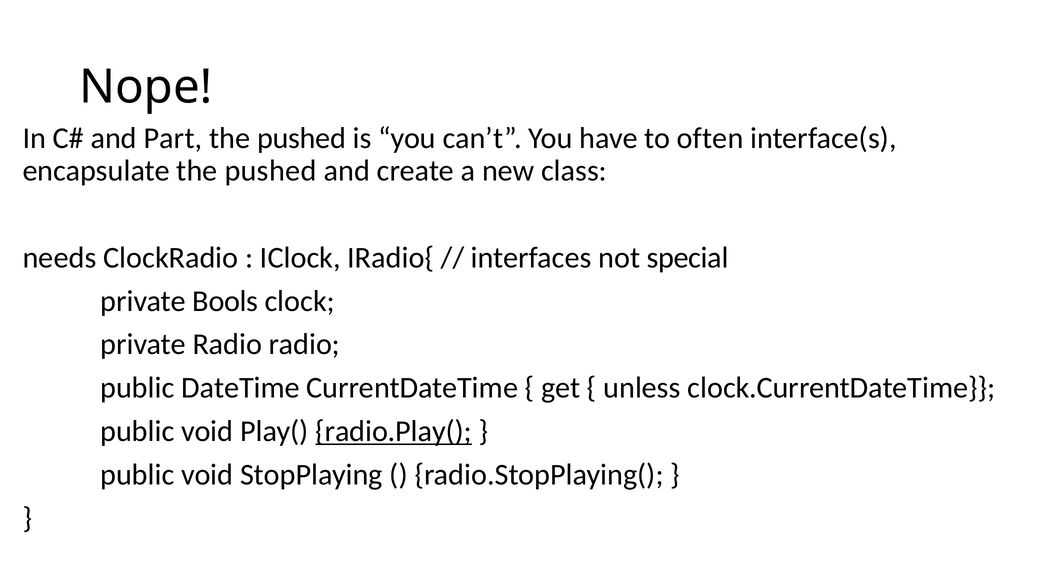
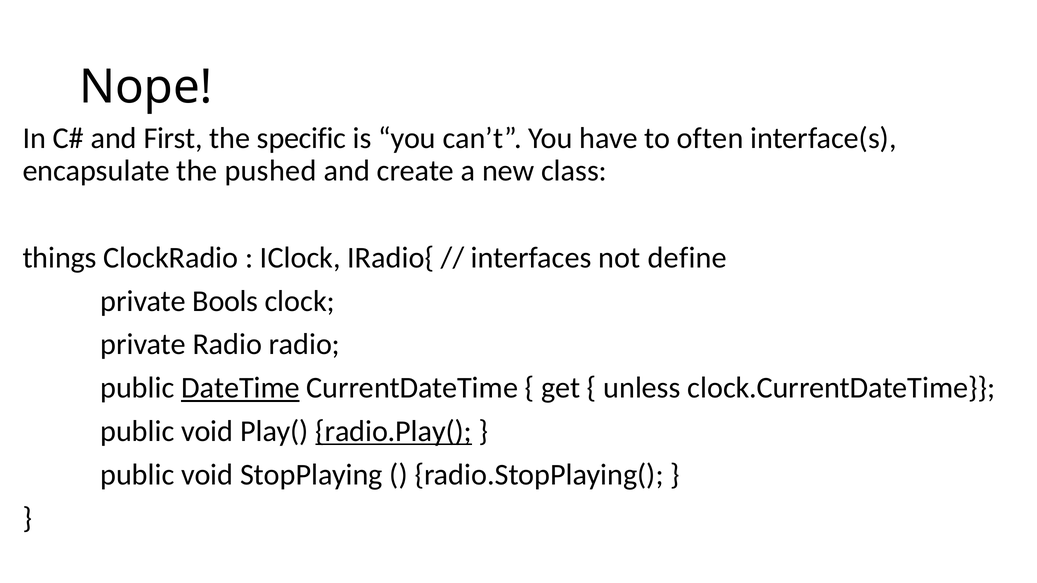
Part: Part -> First
pushed at (302, 138): pushed -> specific
needs: needs -> things
special: special -> define
DateTime underline: none -> present
